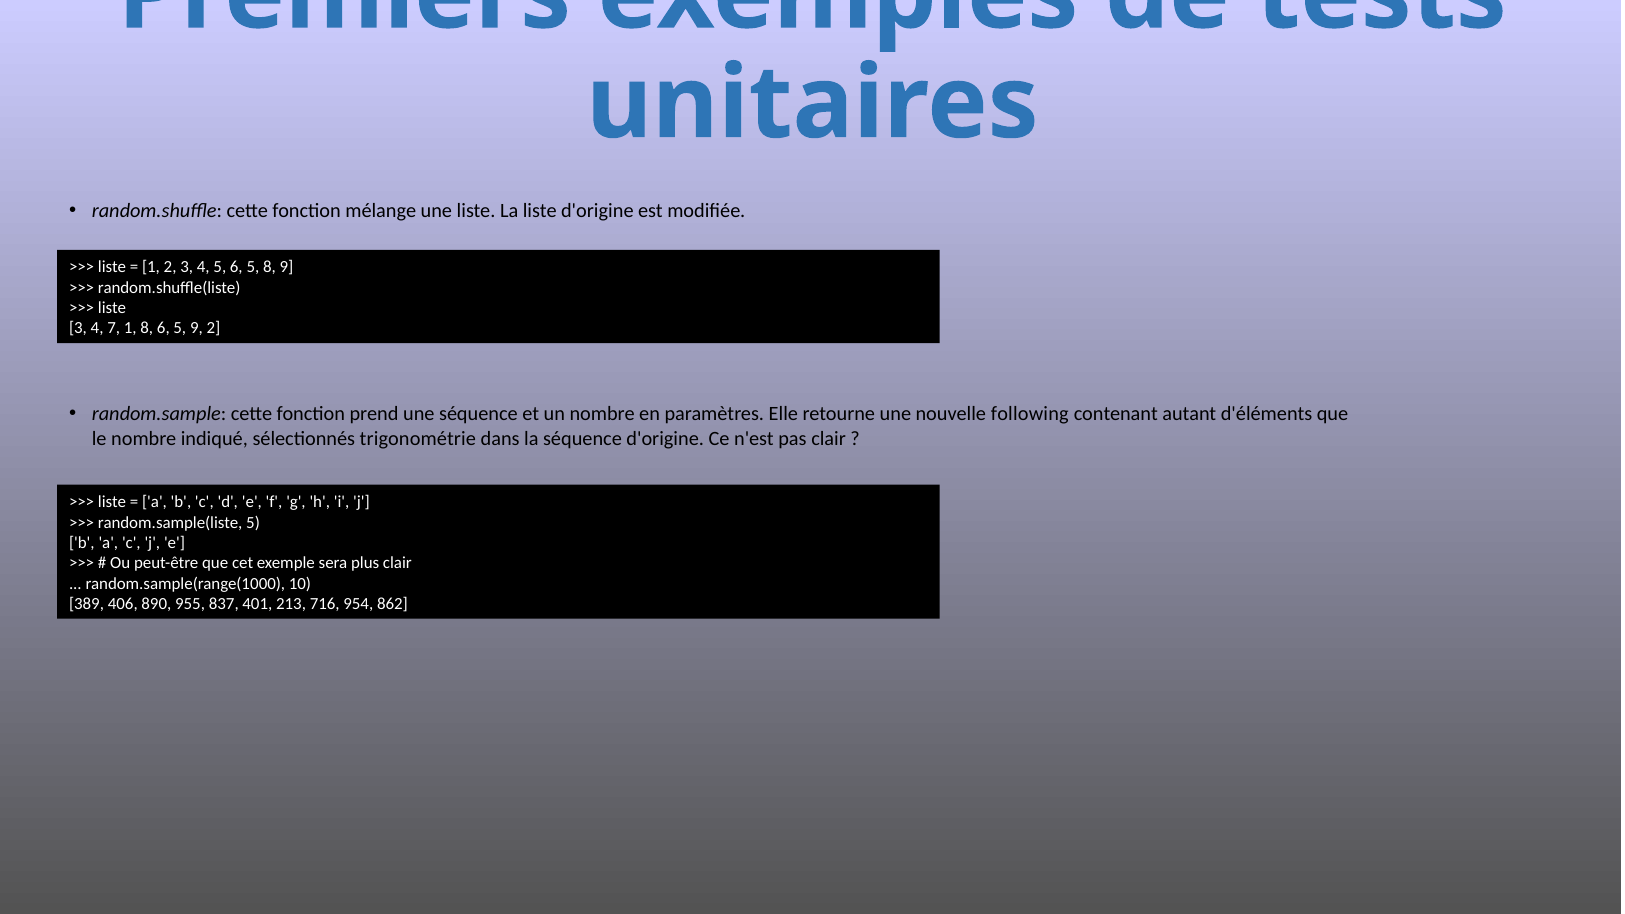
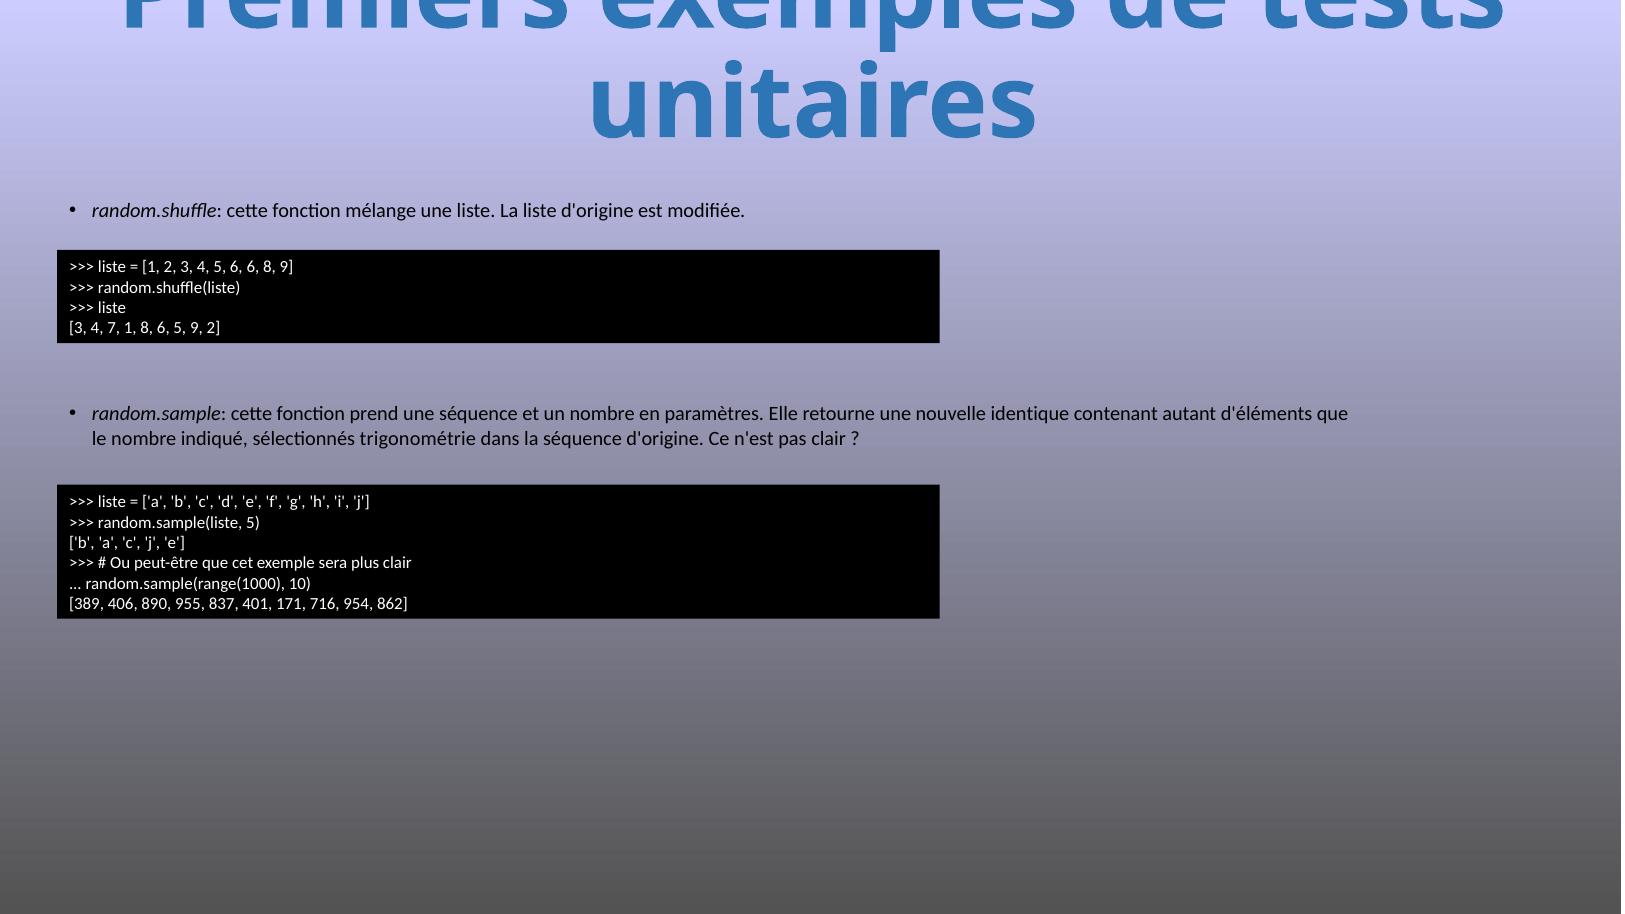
5 6 5: 5 -> 6
following: following -> identique
213: 213 -> 171
